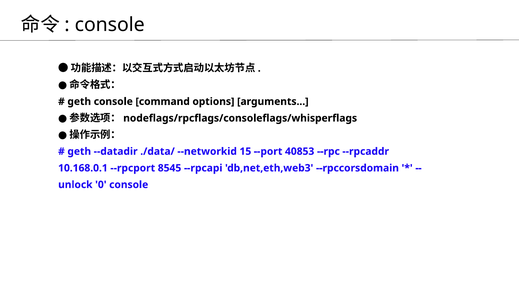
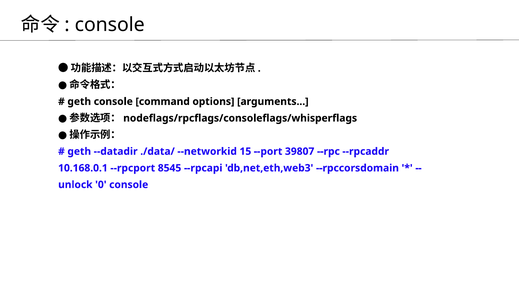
40853: 40853 -> 39807
